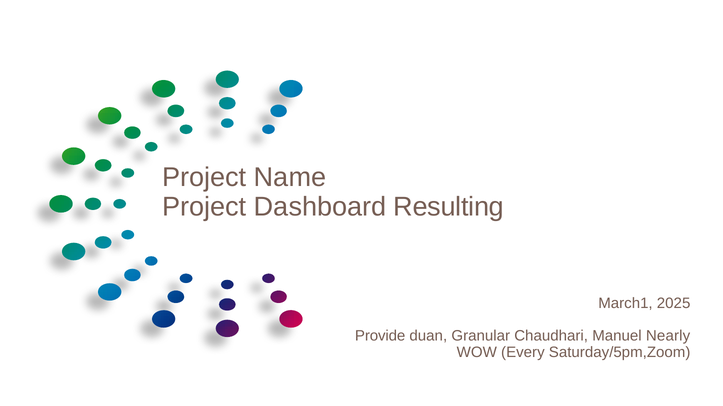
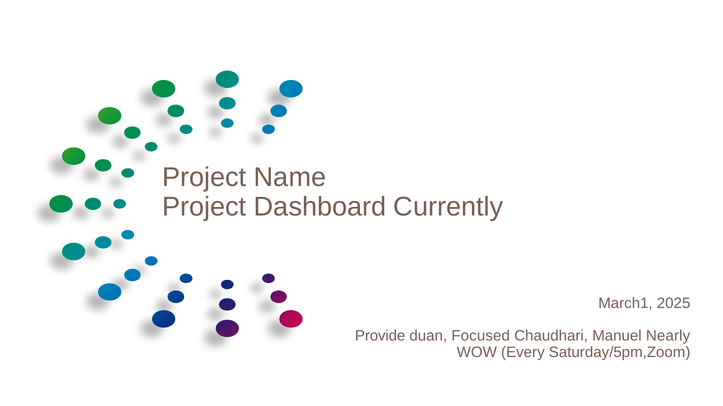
Resulting: Resulting -> Currently
Granular: Granular -> Focused
